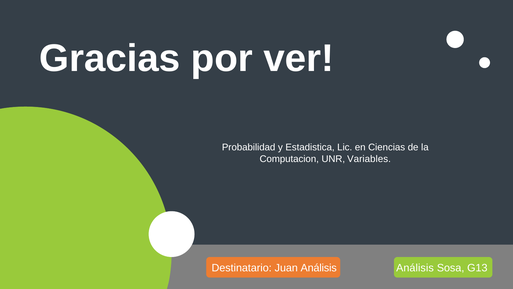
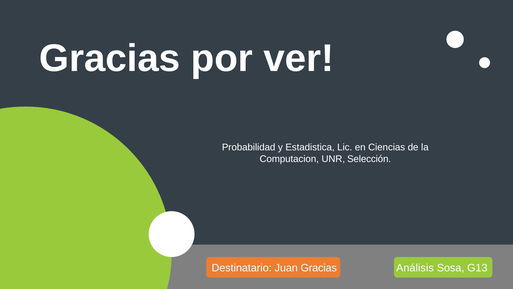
Variables: Variables -> Selección
Juan Análisis: Análisis -> Gracias
